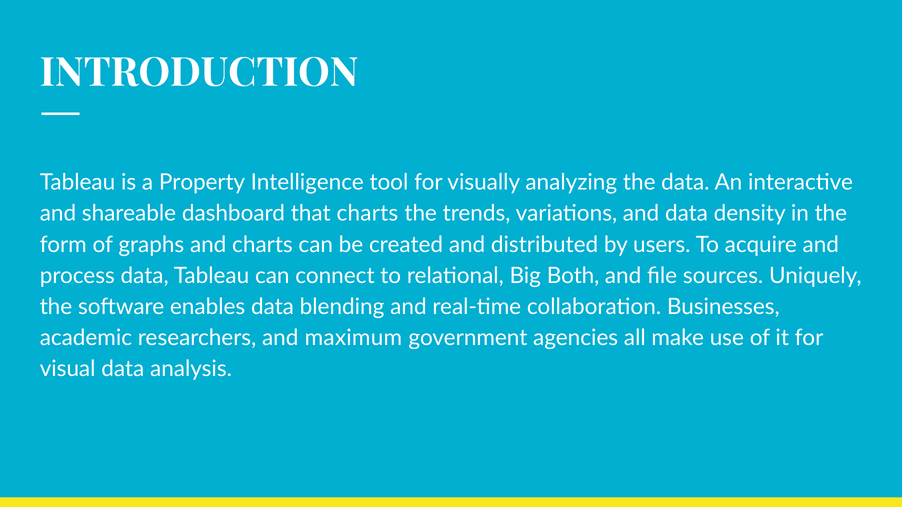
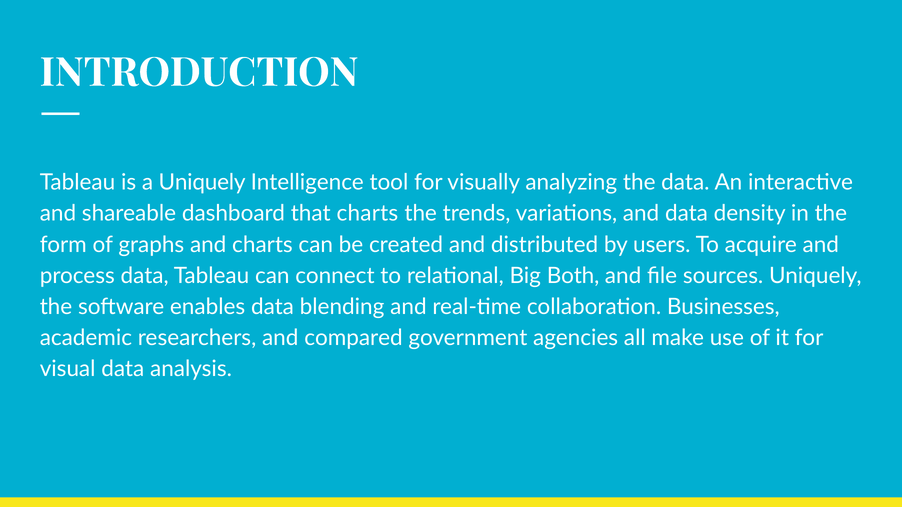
a Property: Property -> Uniquely
maximum: maximum -> compared
